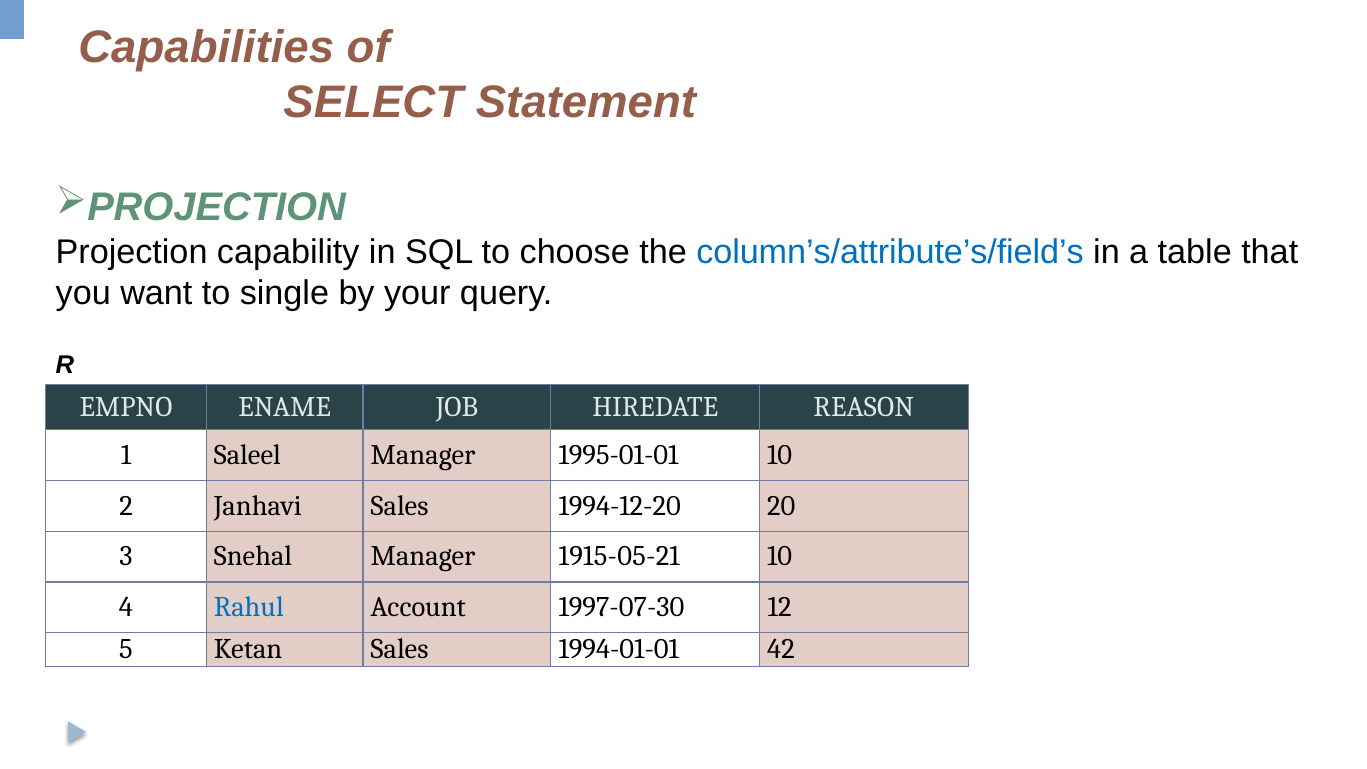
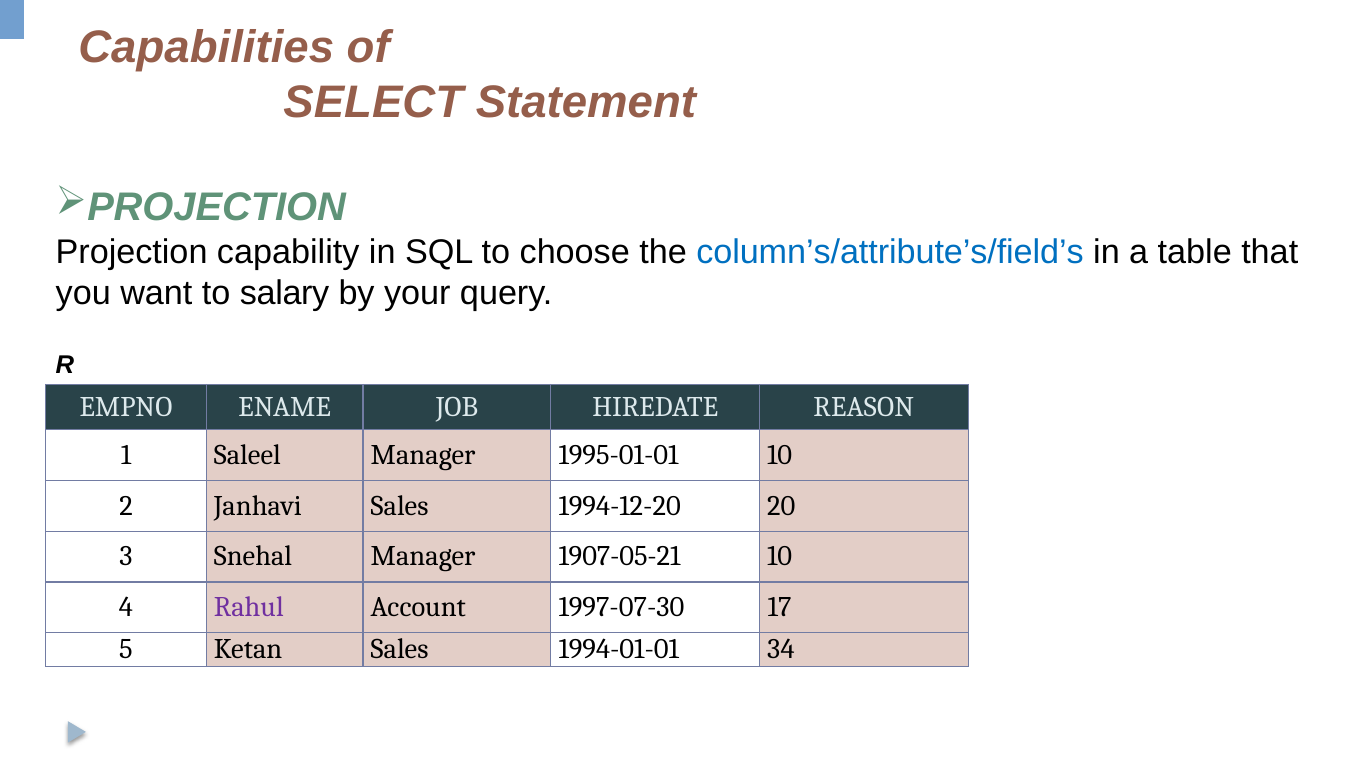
single: single -> salary
1915-05-21: 1915-05-21 -> 1907-05-21
Rahul colour: blue -> purple
12: 12 -> 17
42: 42 -> 34
